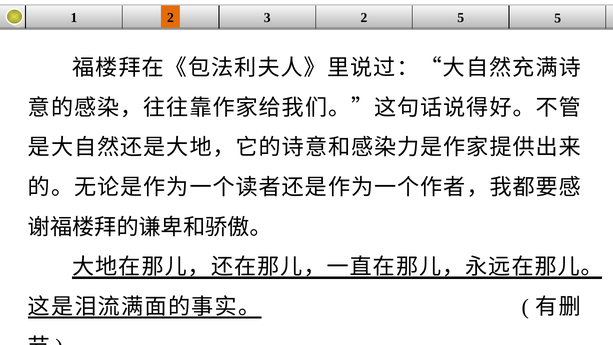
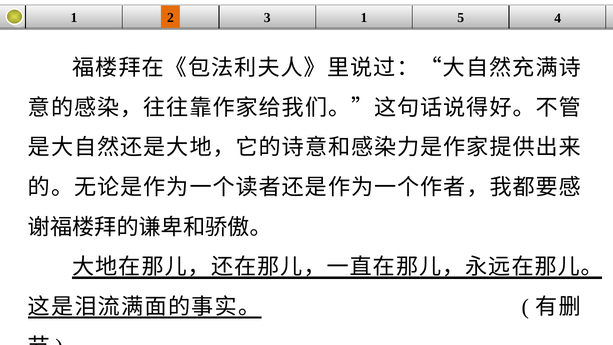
3 2: 2 -> 1
5 5: 5 -> 4
